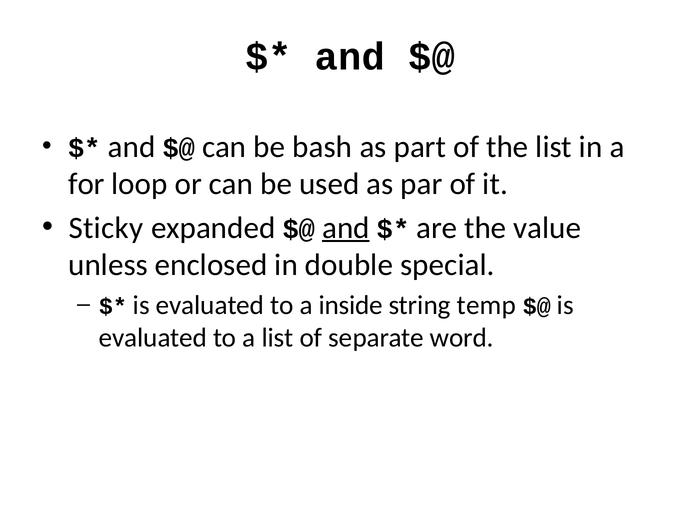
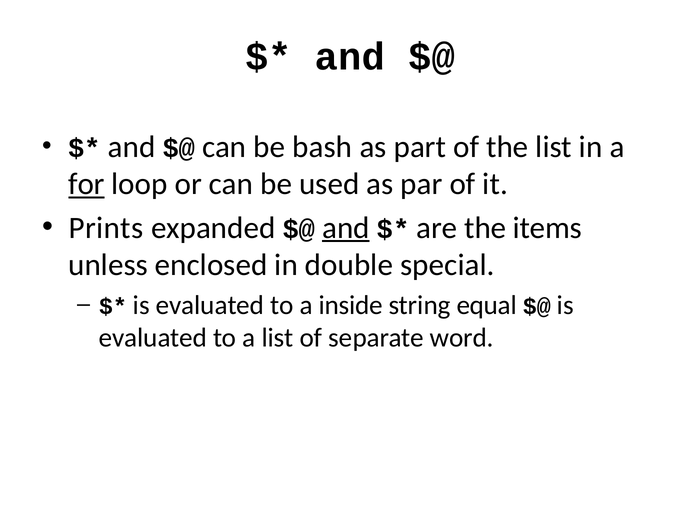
for underline: none -> present
Sticky: Sticky -> Prints
value: value -> items
temp: temp -> equal
